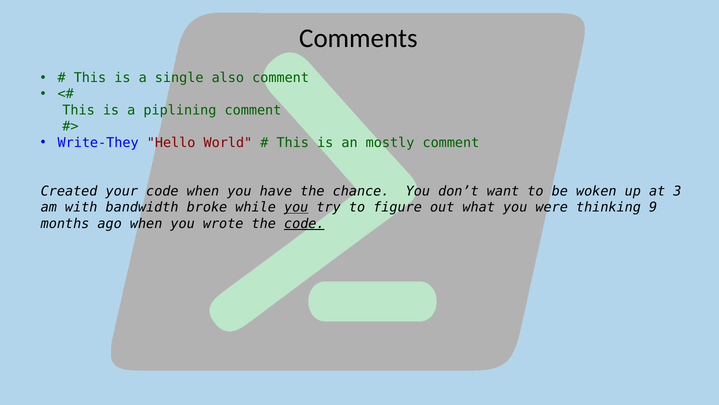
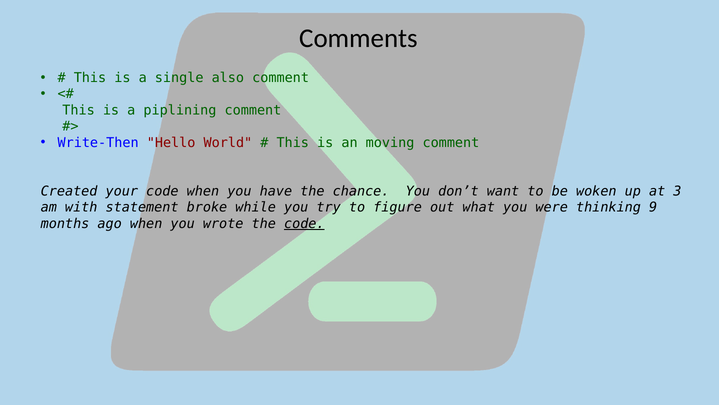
Write-They: Write-They -> Write-Then
mostly: mostly -> moving
bandwidth: bandwidth -> statement
you at (296, 207) underline: present -> none
